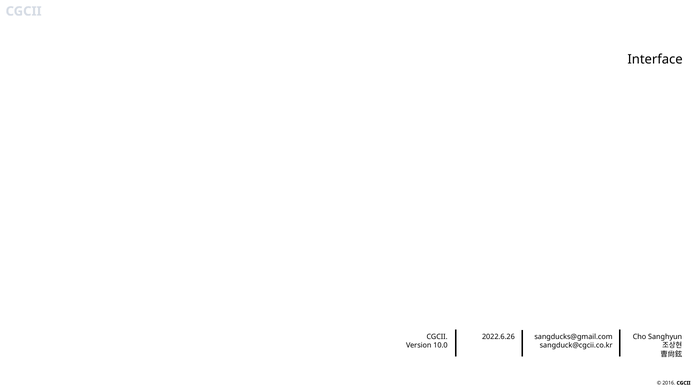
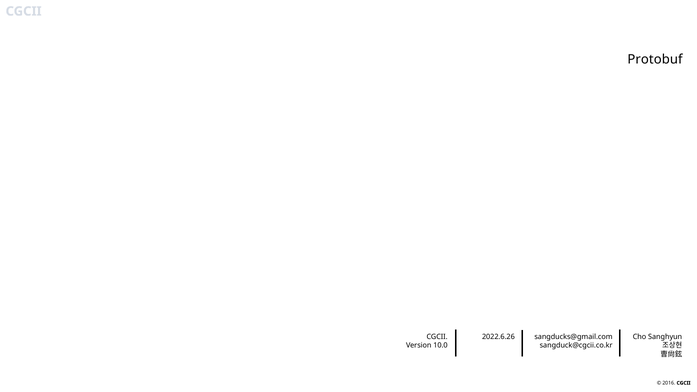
Interface: Interface -> Protobuf
